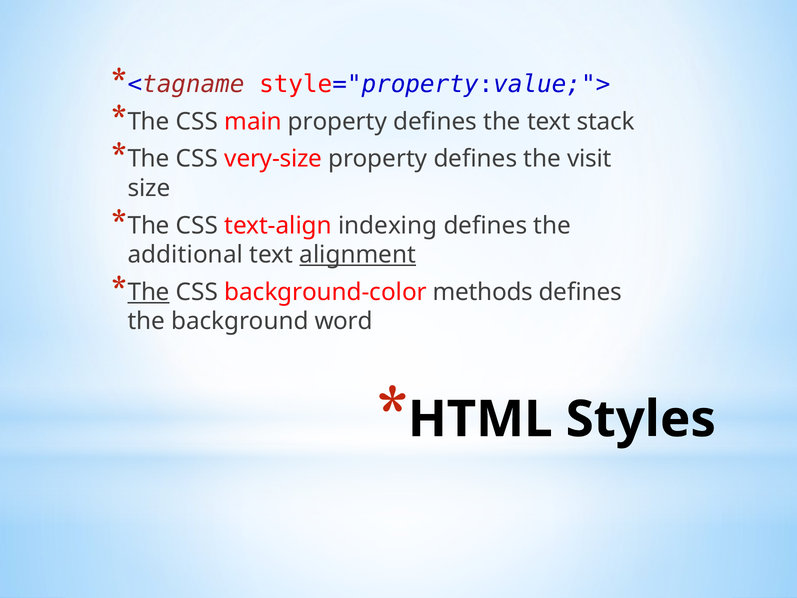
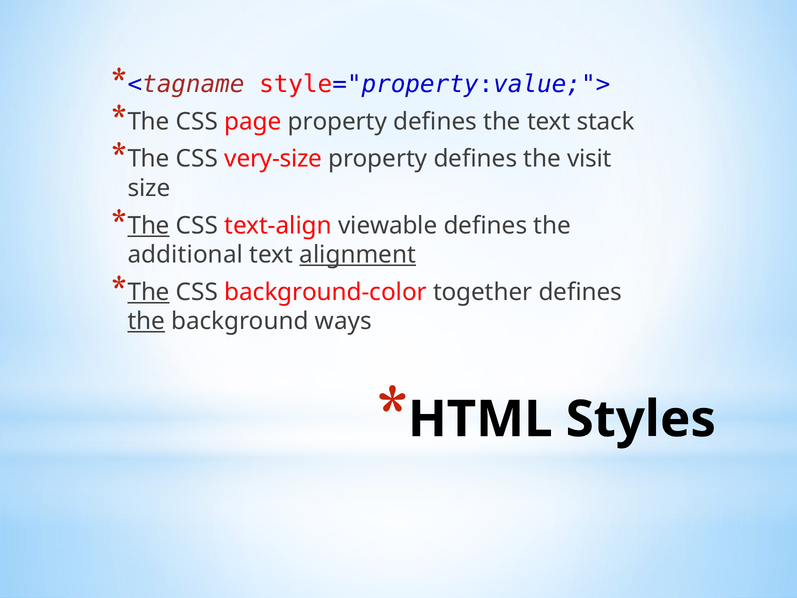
main: main -> page
The at (149, 225) underline: none -> present
indexing: indexing -> viewable
methods: methods -> together
the at (146, 321) underline: none -> present
word: word -> ways
